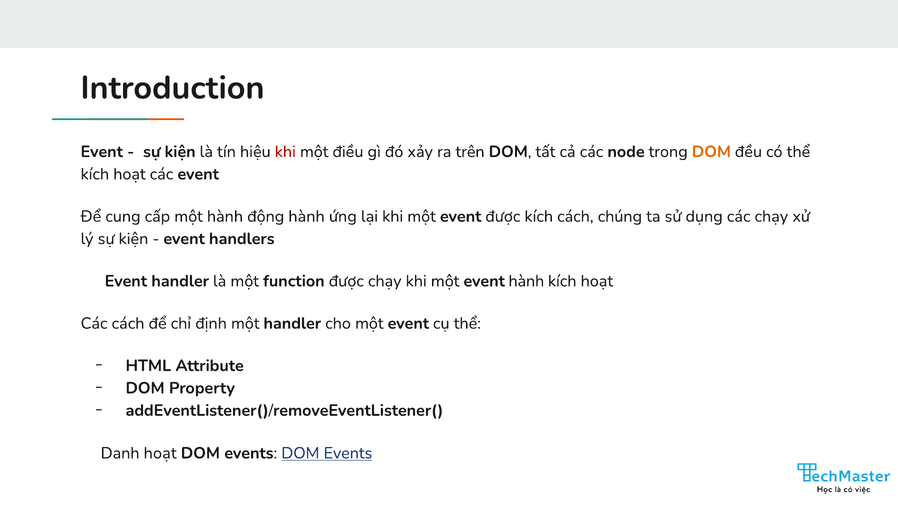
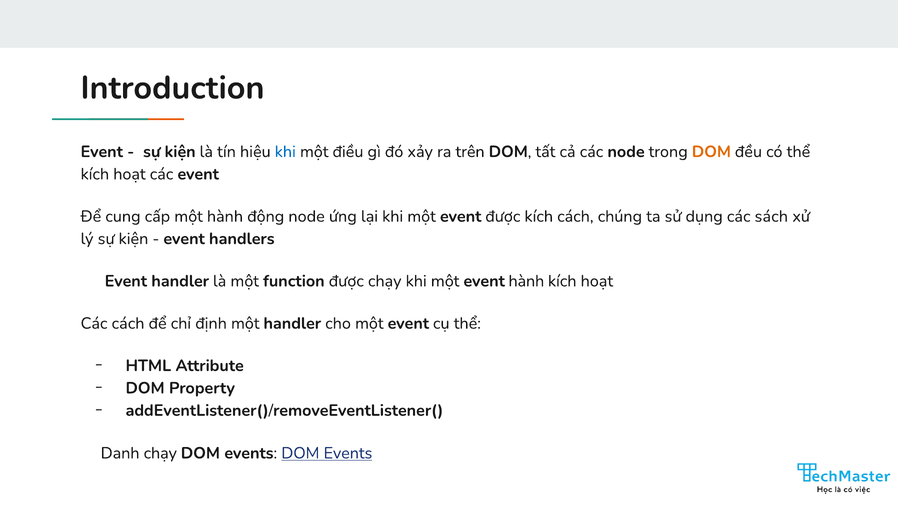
khi at (285, 152) colour: red -> blue
động hành: hành -> node
các chạy: chạy -> sách
💡Danh hoạt: hoạt -> chạy
